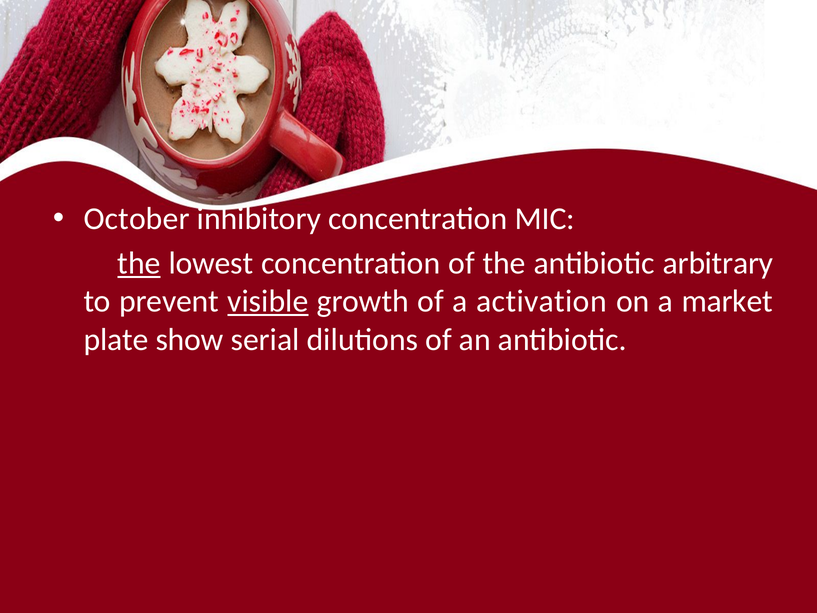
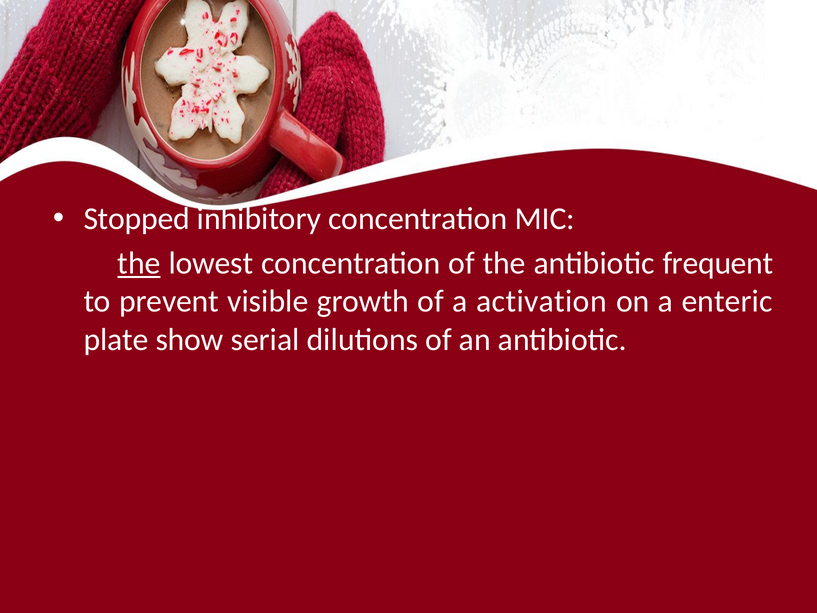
October: October -> Stopped
arbitrary: arbitrary -> frequent
visible underline: present -> none
market: market -> enteric
